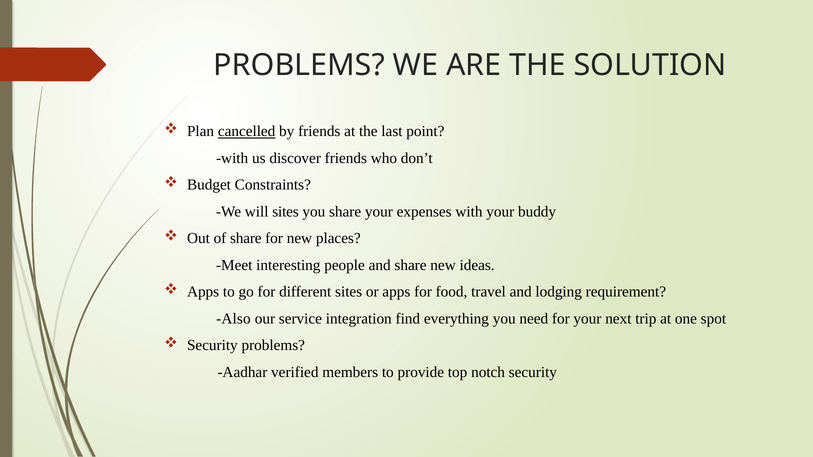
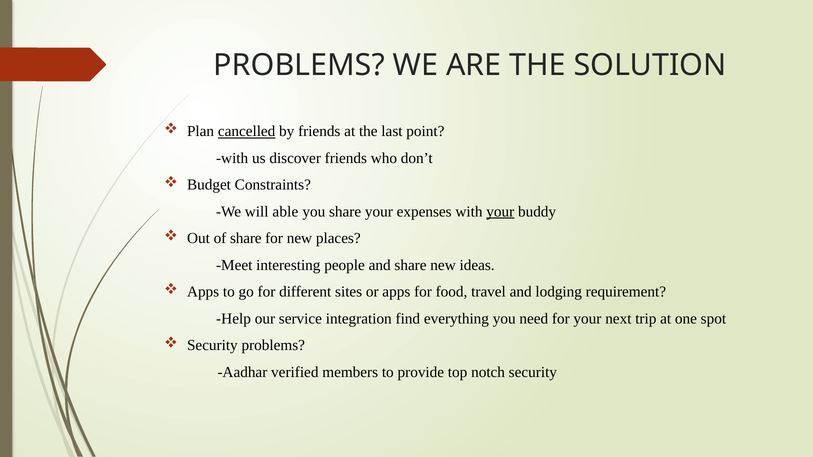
will sites: sites -> able
your at (500, 212) underline: none -> present
Also: Also -> Help
